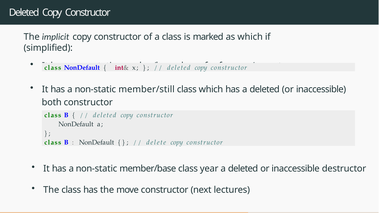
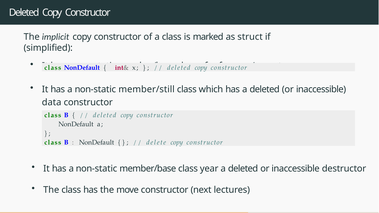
as which: which -> struct
both: both -> data
